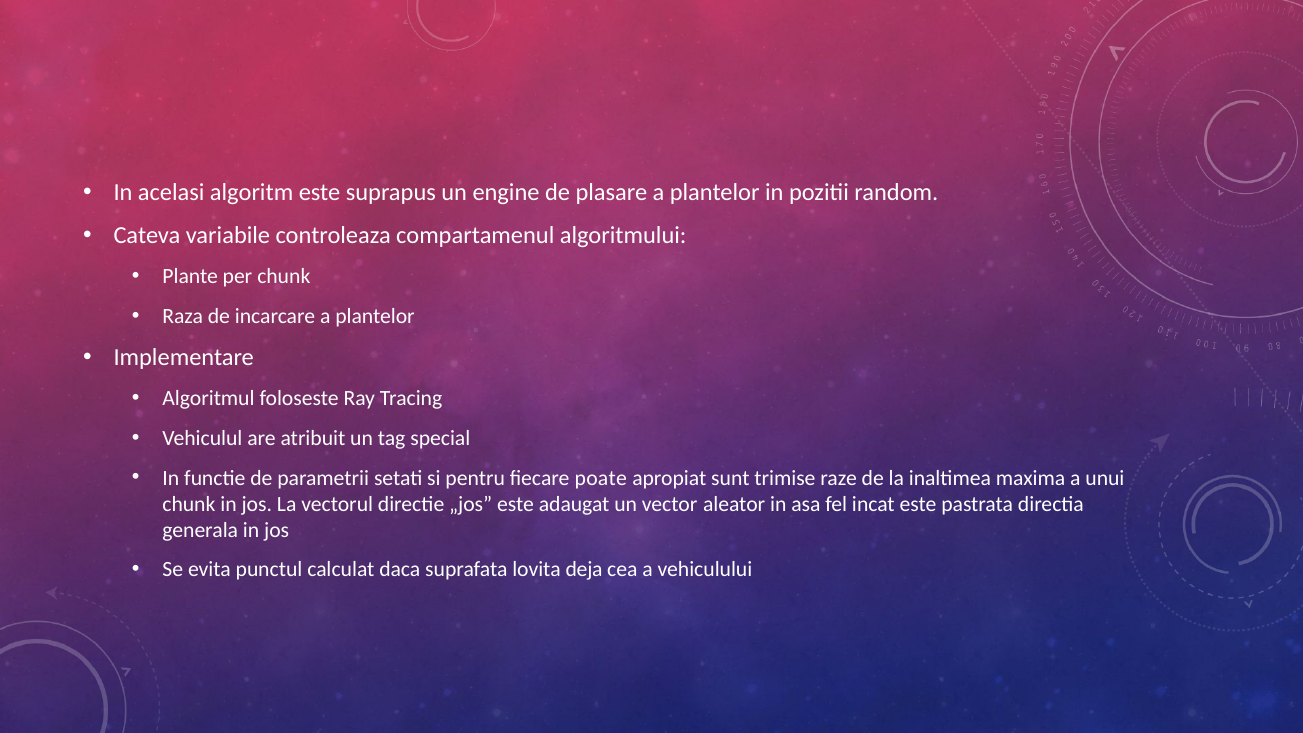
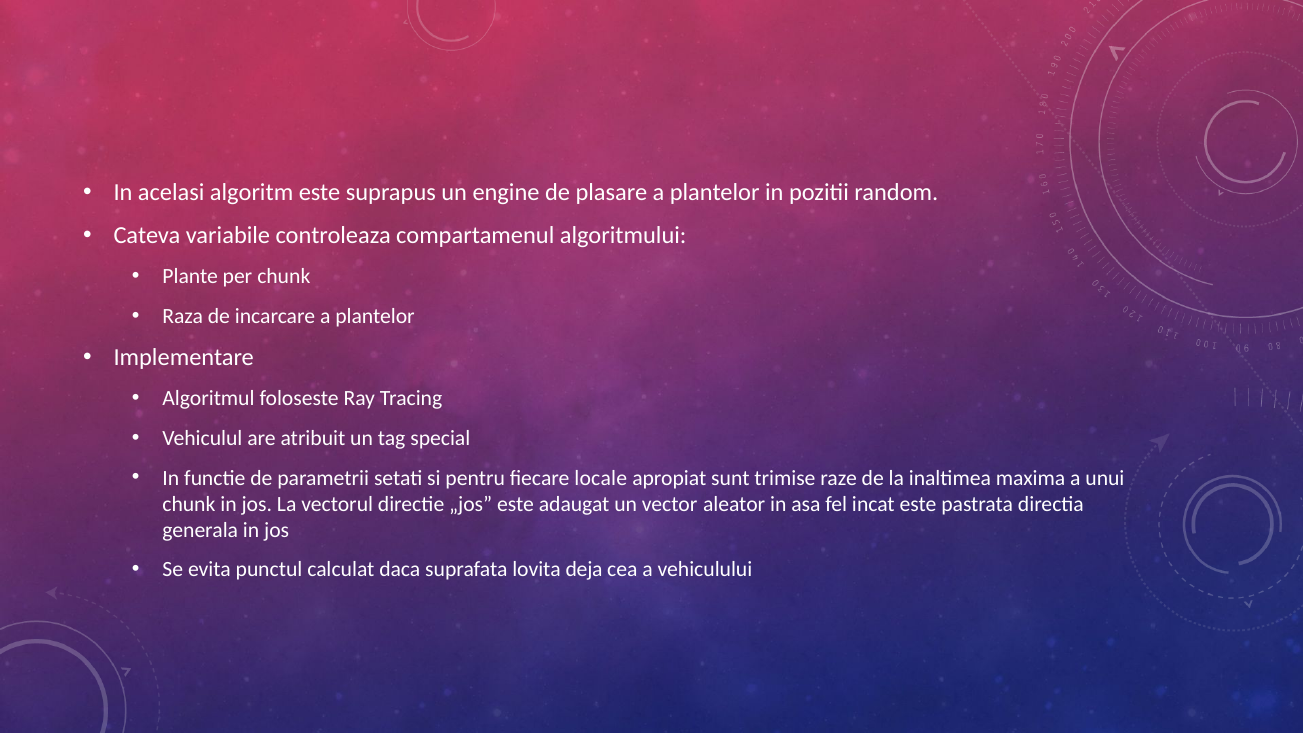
poate: poate -> locale
